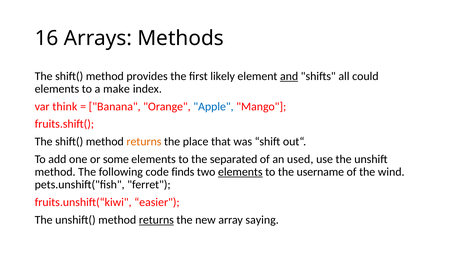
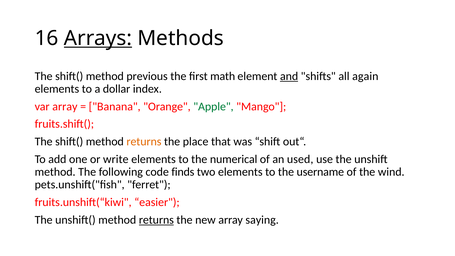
Arrays underline: none -> present
provides: provides -> previous
likely: likely -> math
could: could -> again
make: make -> dollar
var think: think -> array
Apple colour: blue -> green
some: some -> write
separated: separated -> numerical
elements at (240, 172) underline: present -> none
